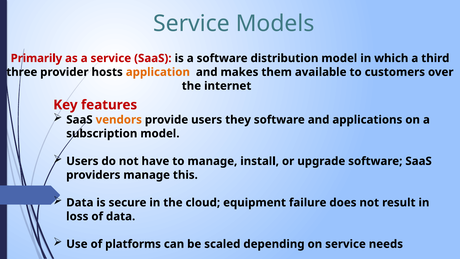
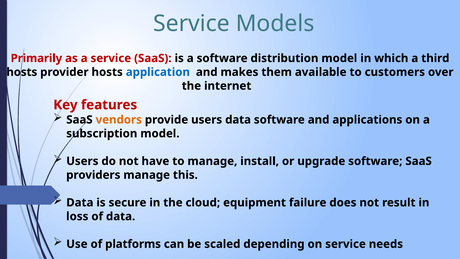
three at (22, 72): three -> hosts
application colour: orange -> blue
users they: they -> data
